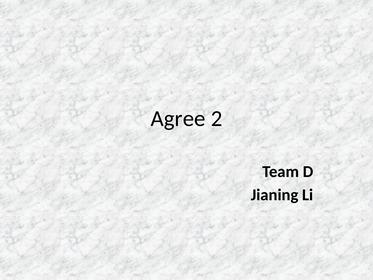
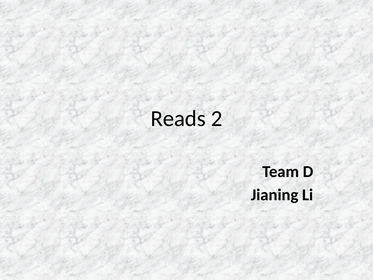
Agree: Agree -> Reads
